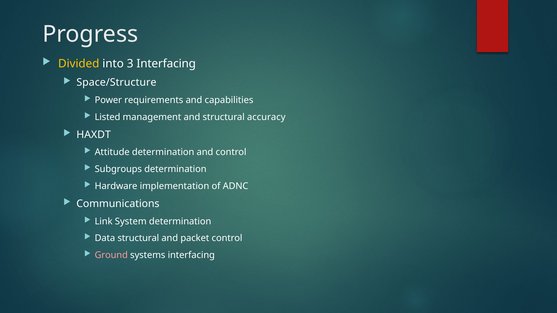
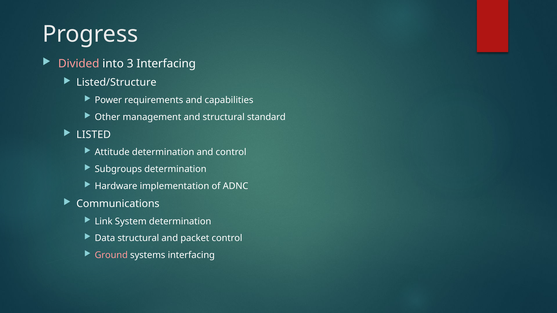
Divided colour: yellow -> pink
Space/Structure: Space/Structure -> Listed/Structure
Listed: Listed -> Other
accuracy: accuracy -> standard
HAXDT: HAXDT -> LISTED
